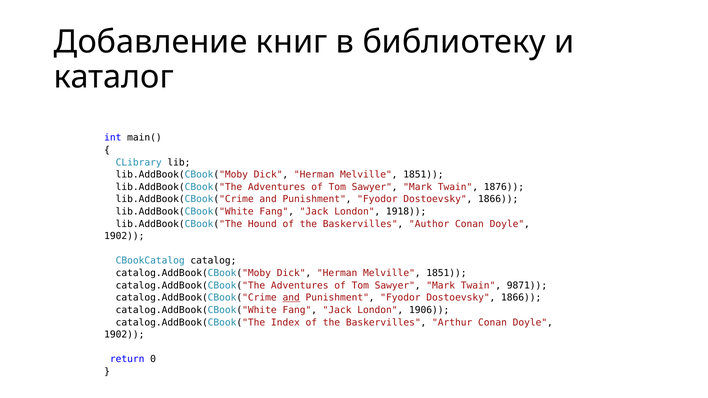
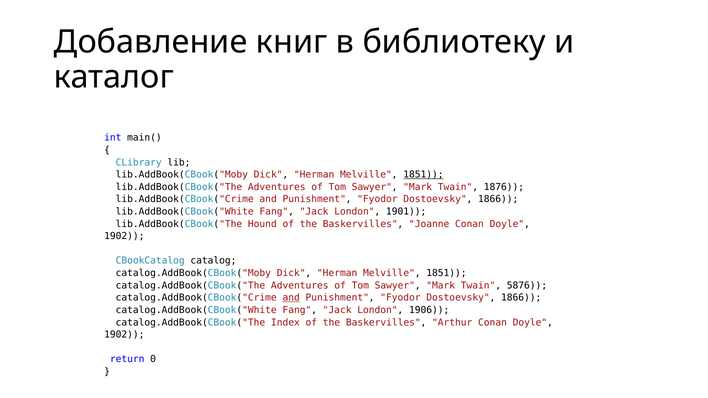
1851 at (423, 175) underline: none -> present
1918: 1918 -> 1901
Author: Author -> Joanne
9871: 9871 -> 5876
